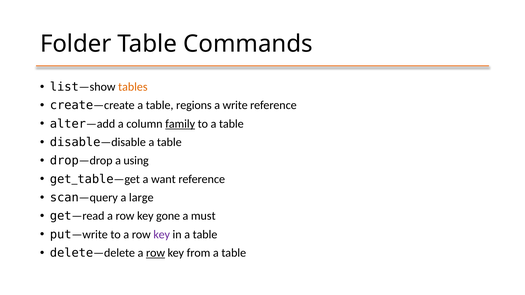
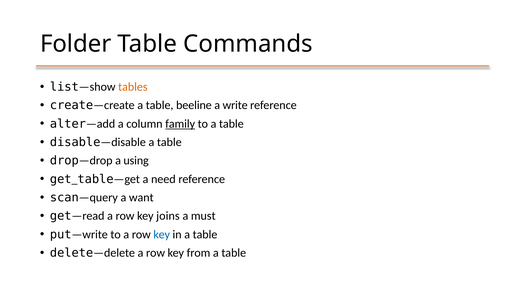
regions: regions -> beeline
want: want -> need
large: large -> want
gone: gone -> joins
key at (162, 235) colour: purple -> blue
row at (156, 253) underline: present -> none
